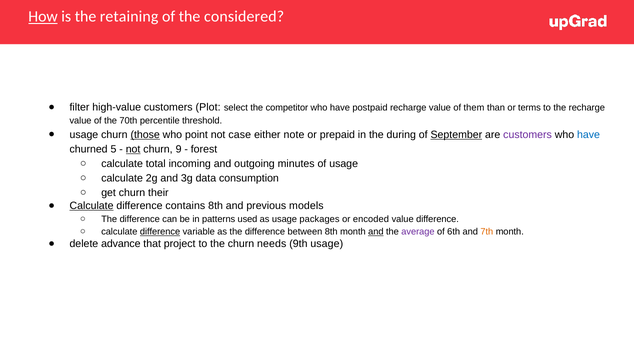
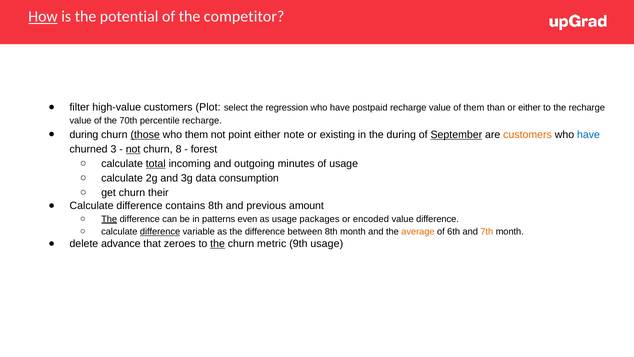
retaining: retaining -> potential
considered: considered -> competitor
competitor: competitor -> regression
or terms: terms -> either
percentile threshold: threshold -> recharge
usage at (84, 134): usage -> during
who point: point -> them
case: case -> point
prepaid: prepaid -> existing
customers at (528, 134) colour: purple -> orange
5: 5 -> 3
9: 9 -> 8
total underline: none -> present
Calculate at (92, 205) underline: present -> none
models: models -> amount
The at (109, 219) underline: none -> present
used: used -> even
and at (376, 232) underline: present -> none
average colour: purple -> orange
project: project -> zeroes
the at (218, 244) underline: none -> present
needs: needs -> metric
